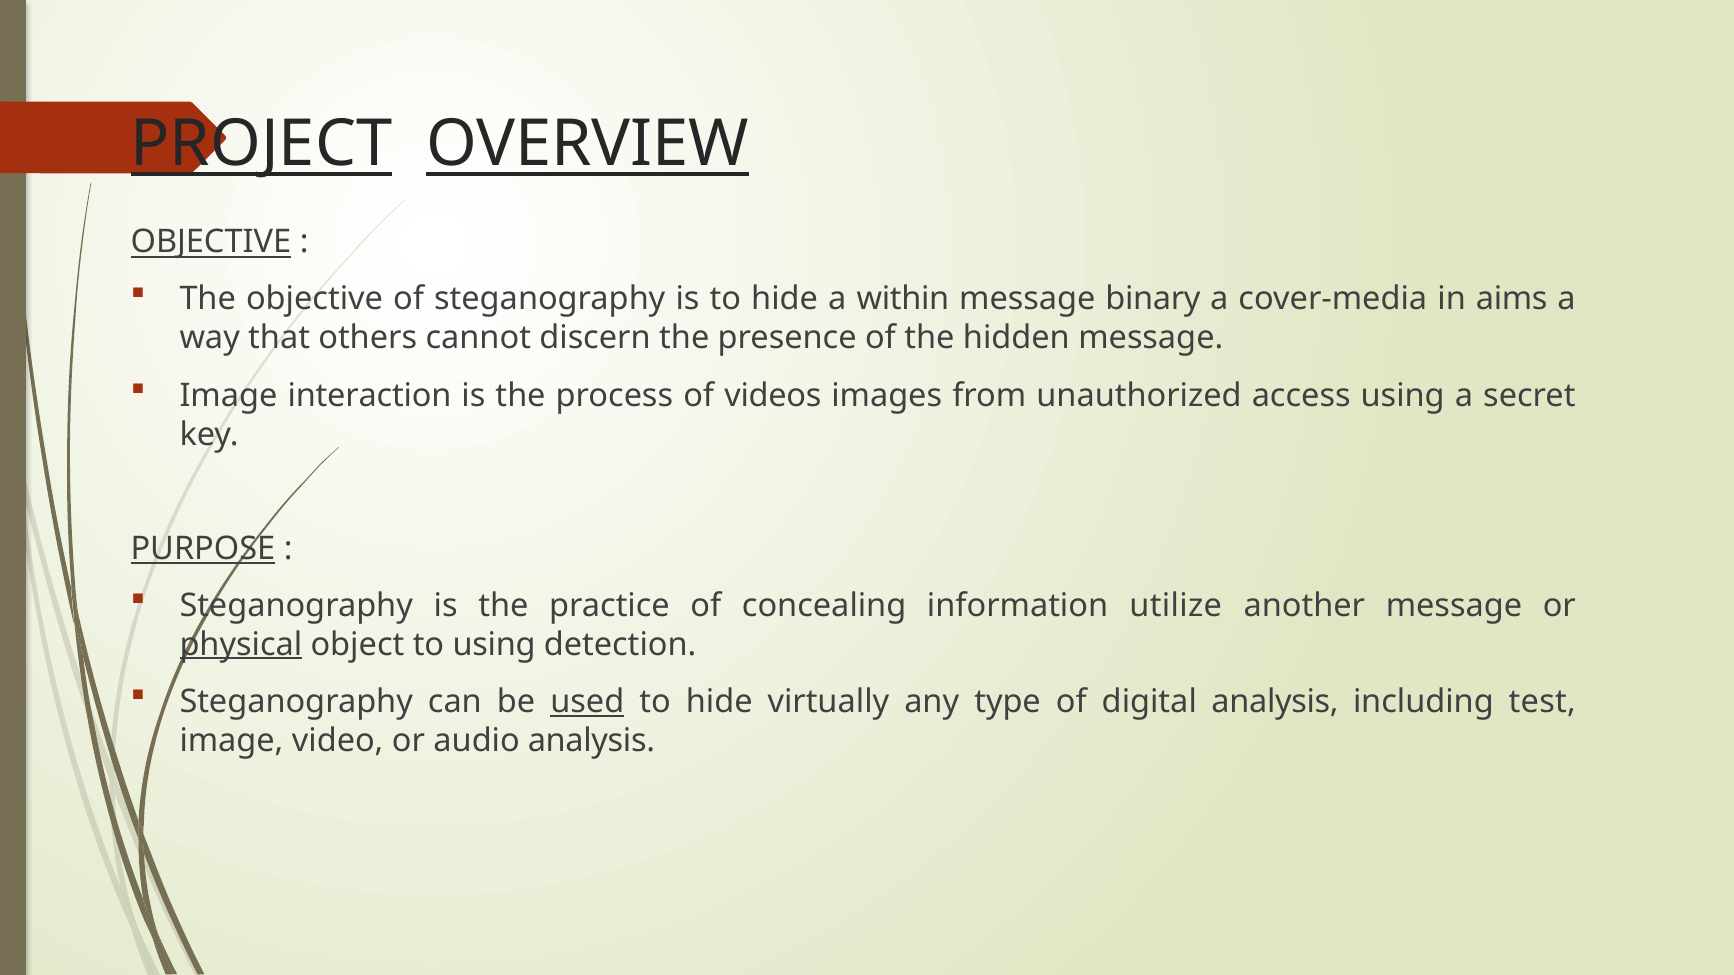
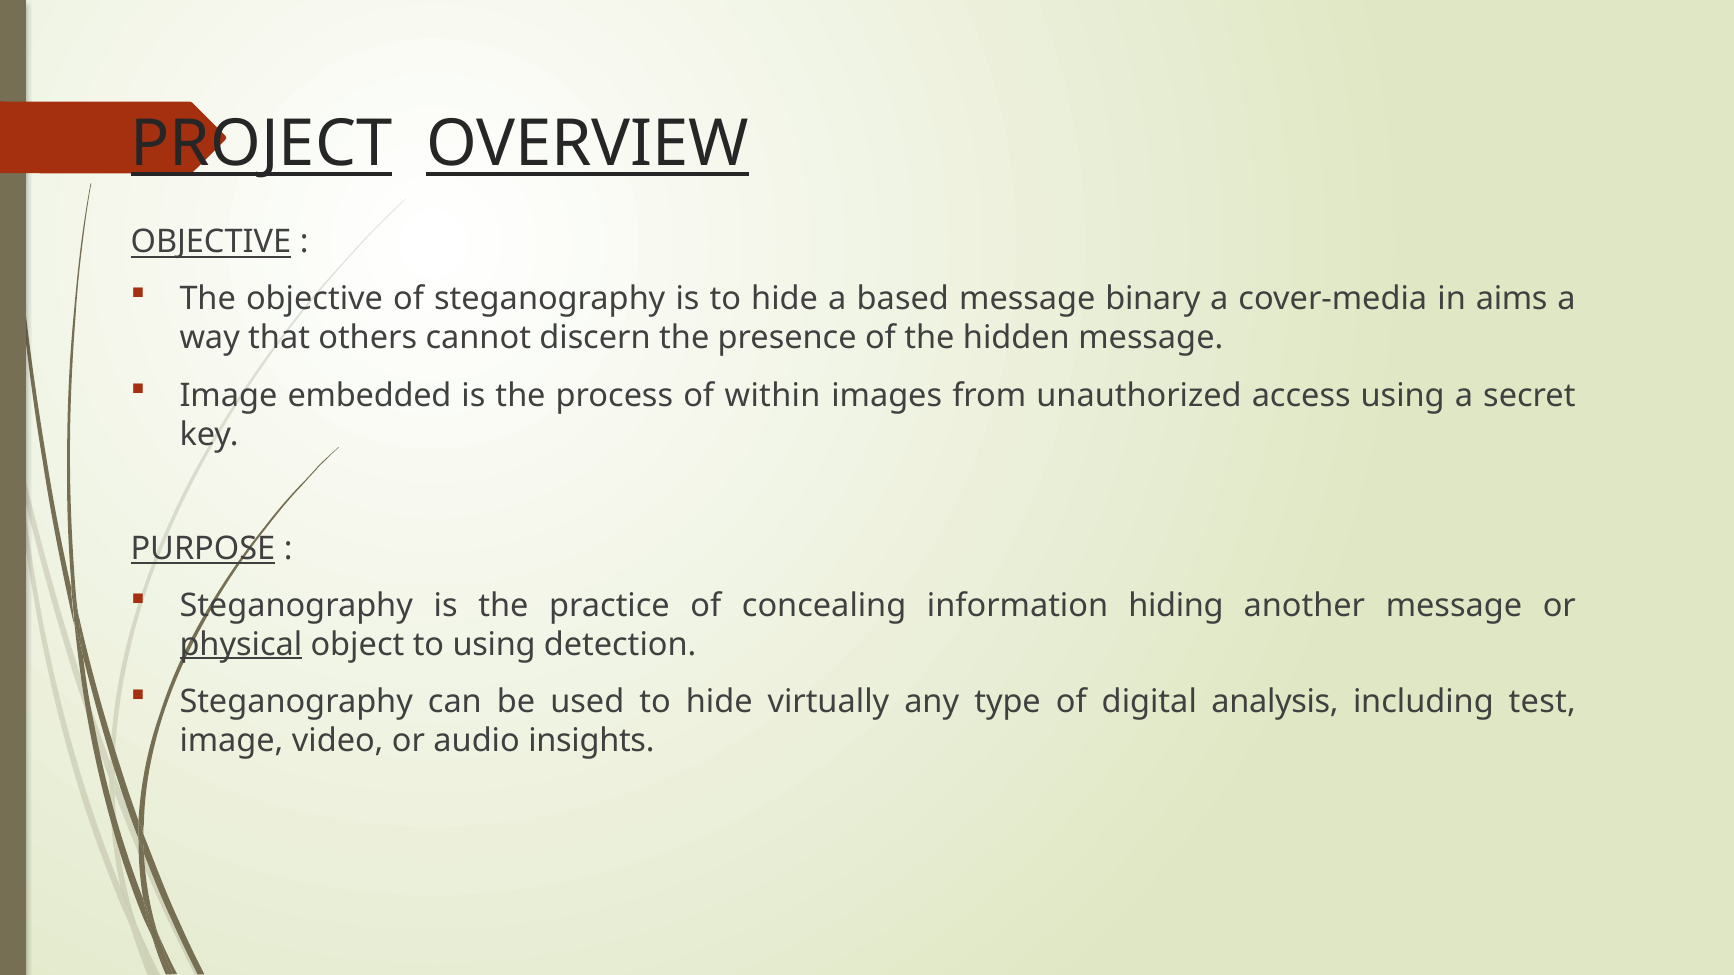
within: within -> based
interaction: interaction -> embedded
videos: videos -> within
utilize: utilize -> hiding
used underline: present -> none
audio analysis: analysis -> insights
